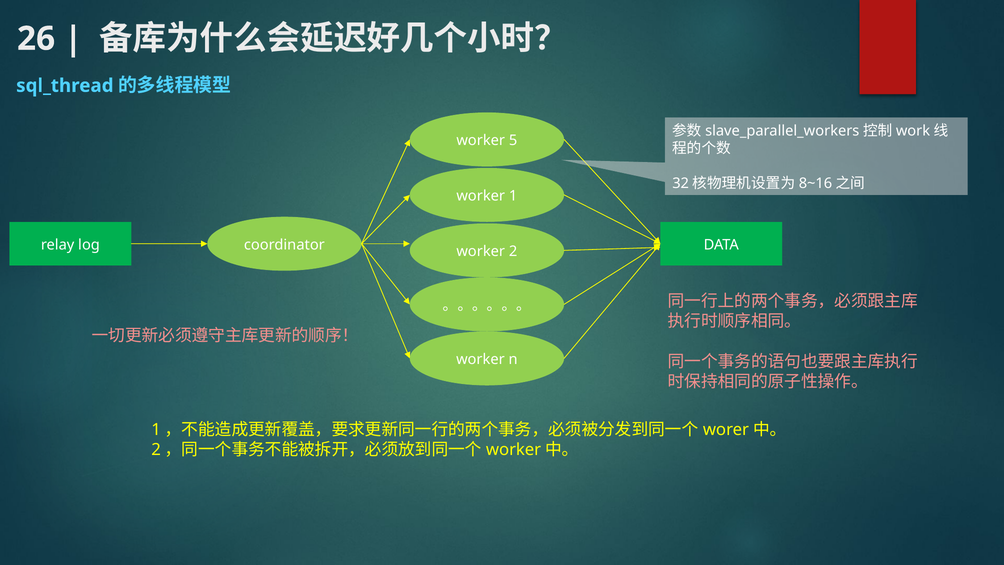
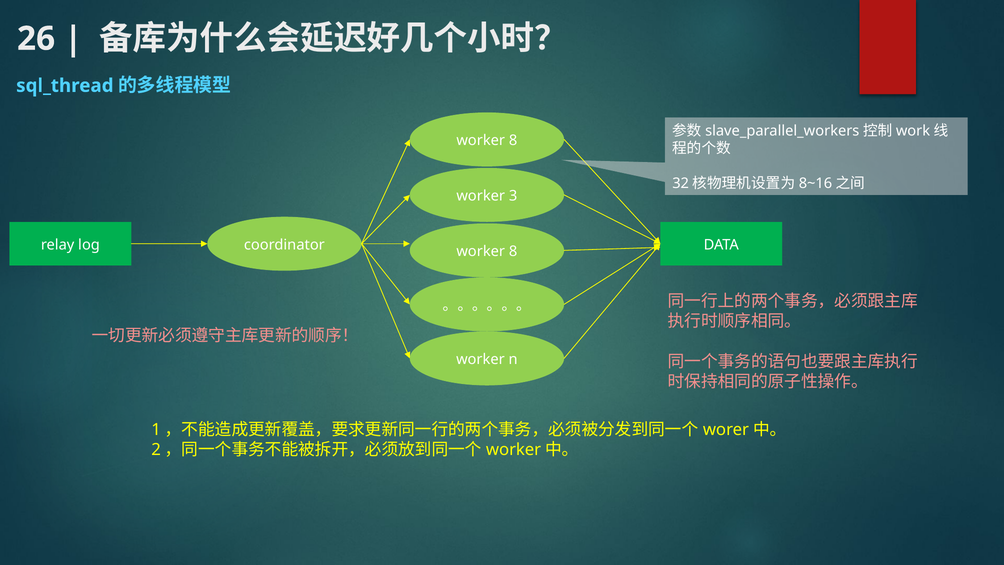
5 at (513, 140): 5 -> 8
1: 1 -> 3
2 at (513, 251): 2 -> 8
